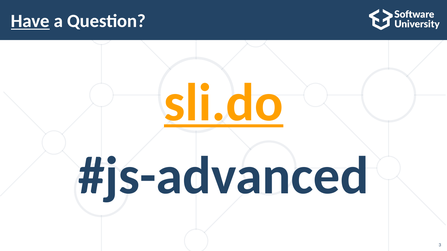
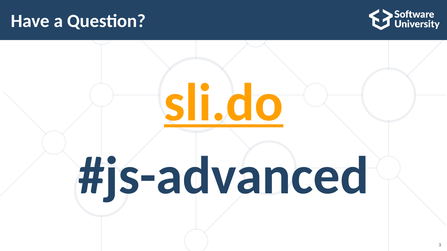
Have underline: present -> none
